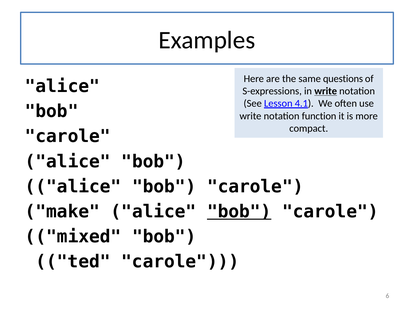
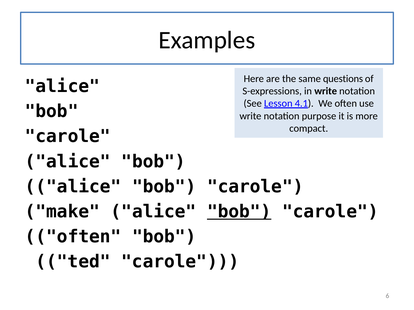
write at (326, 91) underline: present -> none
function: function -> purpose
mixed at (73, 237): mixed -> often
